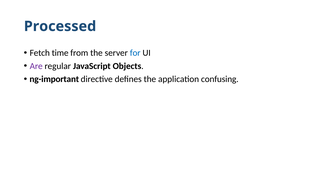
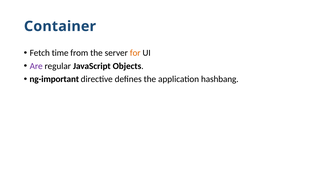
Processed: Processed -> Container
for colour: blue -> orange
confusing: confusing -> hashbang
